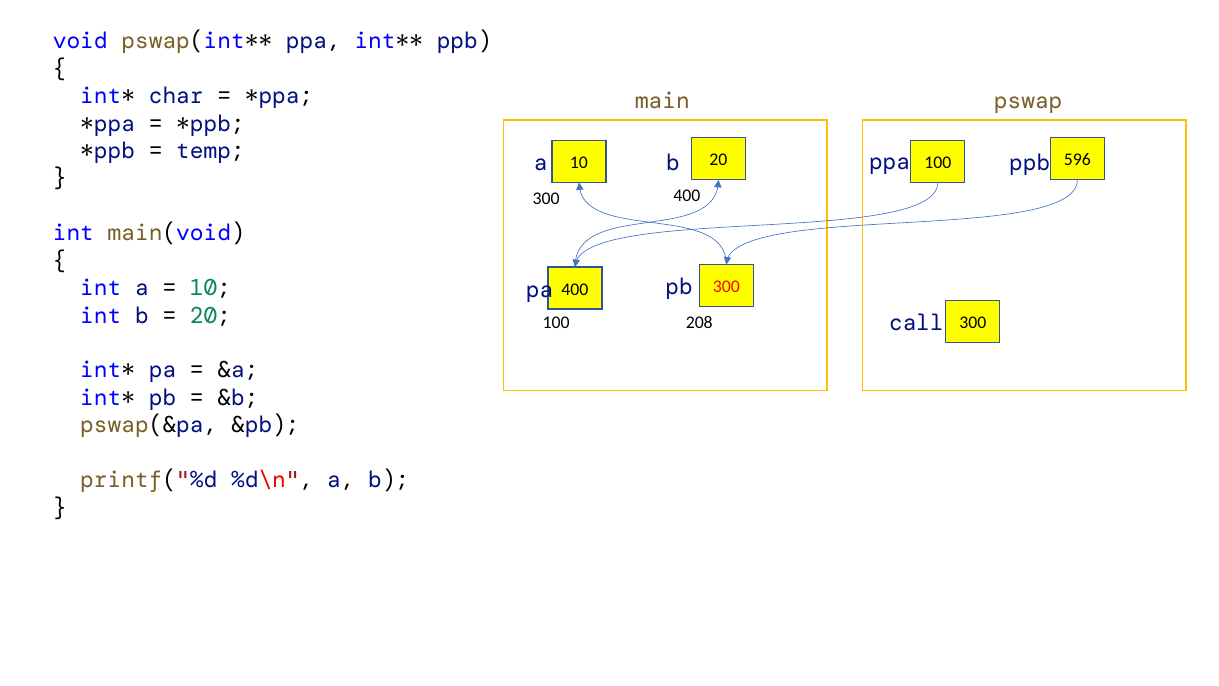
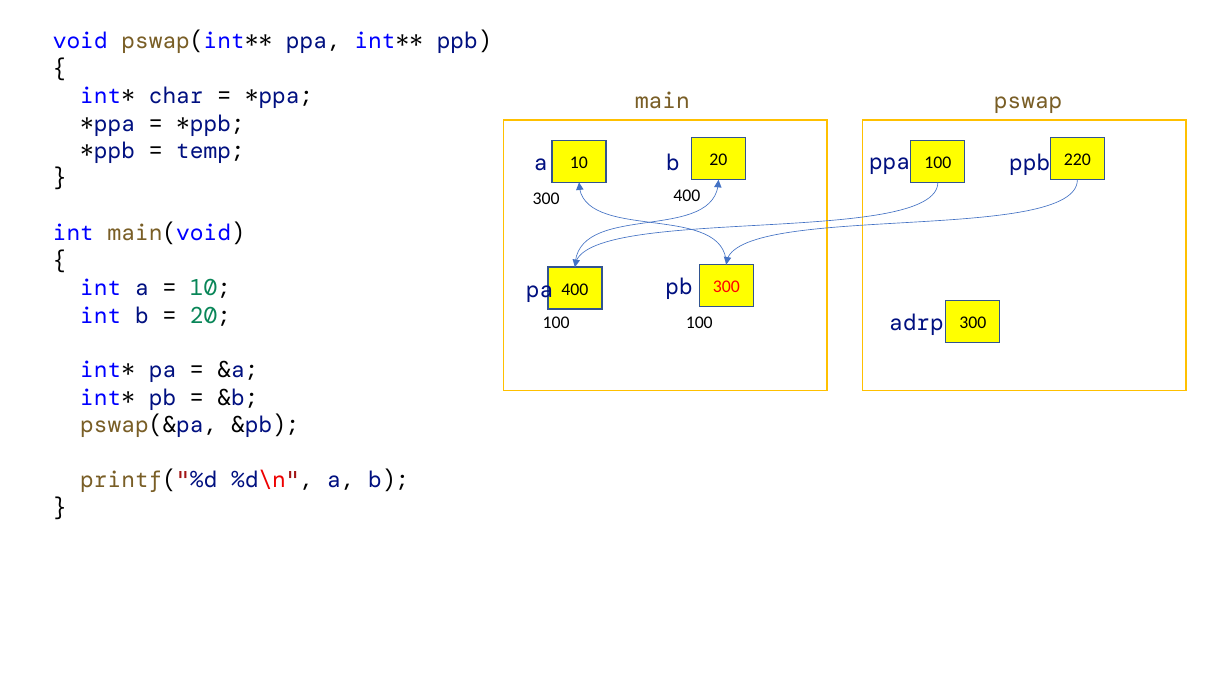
596: 596 -> 220
call: call -> adrp
100 208: 208 -> 100
